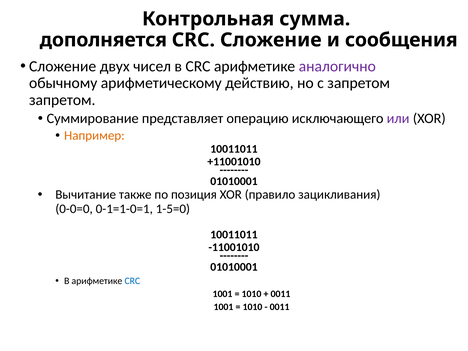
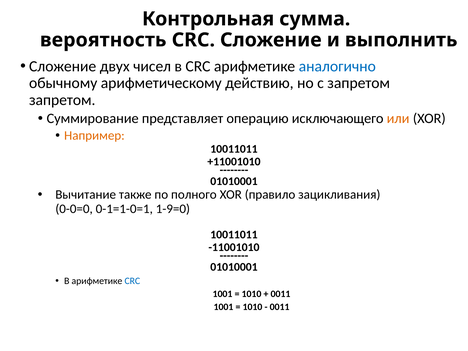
дополняется: дополняется -> вероятность
сообщения: сообщения -> выполнить
аналогично colour: purple -> blue
или colour: purple -> orange
позиция: позиция -> полного
1-5=0: 1-5=0 -> 1-9=0
